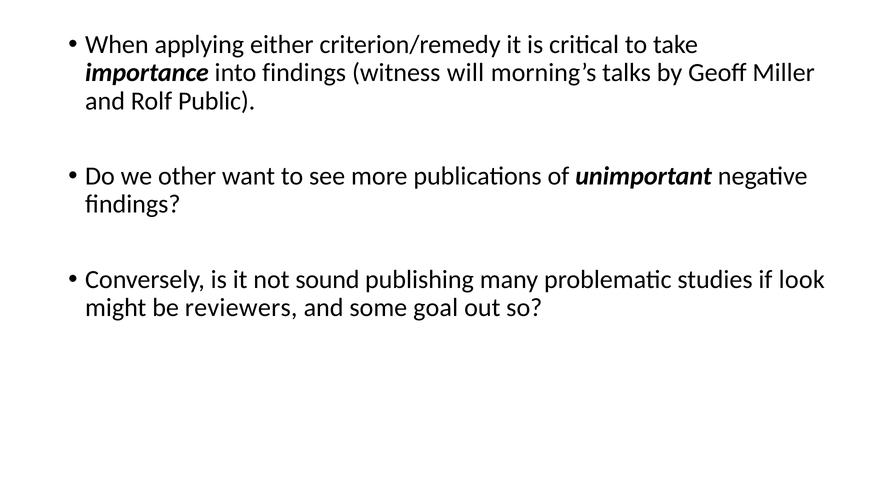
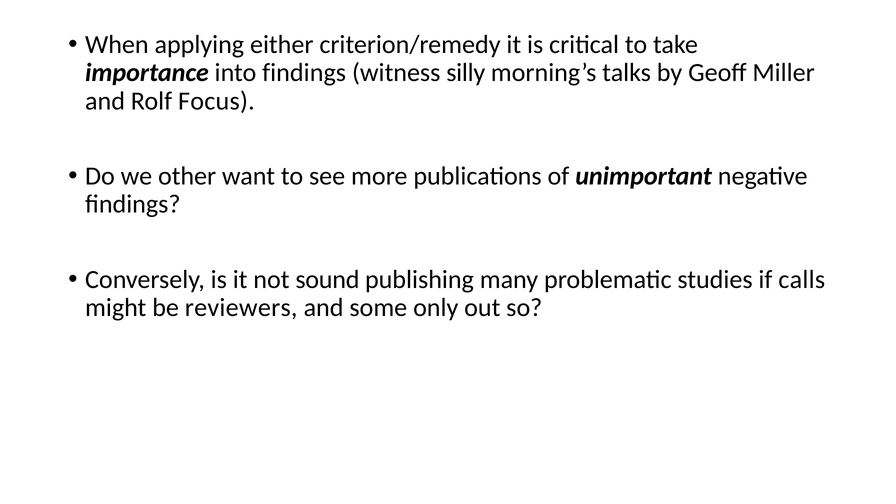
will: will -> silly
Public: Public -> Focus
look: look -> calls
goal: goal -> only
